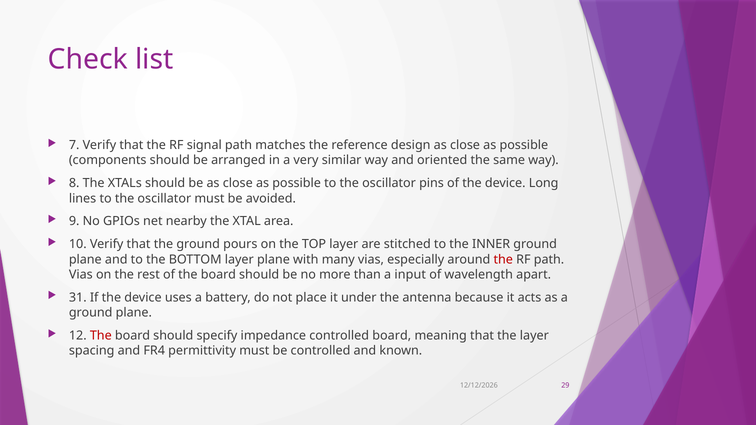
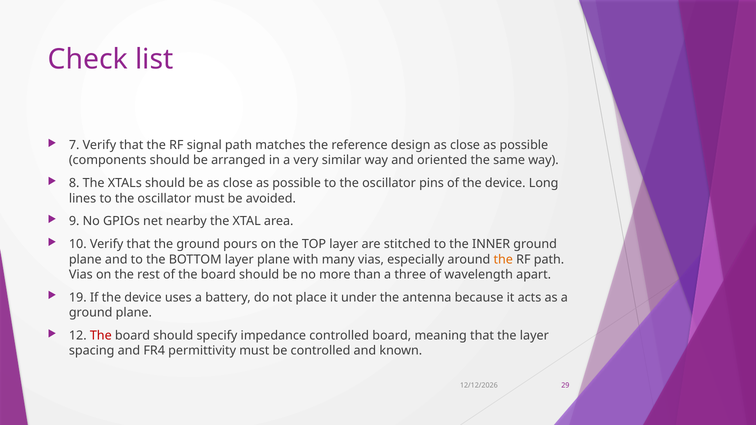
the at (503, 260) colour: red -> orange
input: input -> three
31: 31 -> 19
